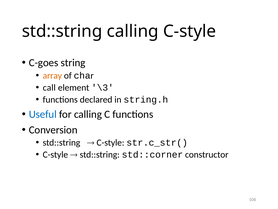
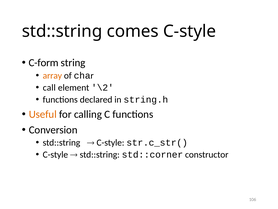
std::string calling: calling -> comes
C-goes: C-goes -> C-form
\3: \3 -> \2
Useful colour: blue -> orange
